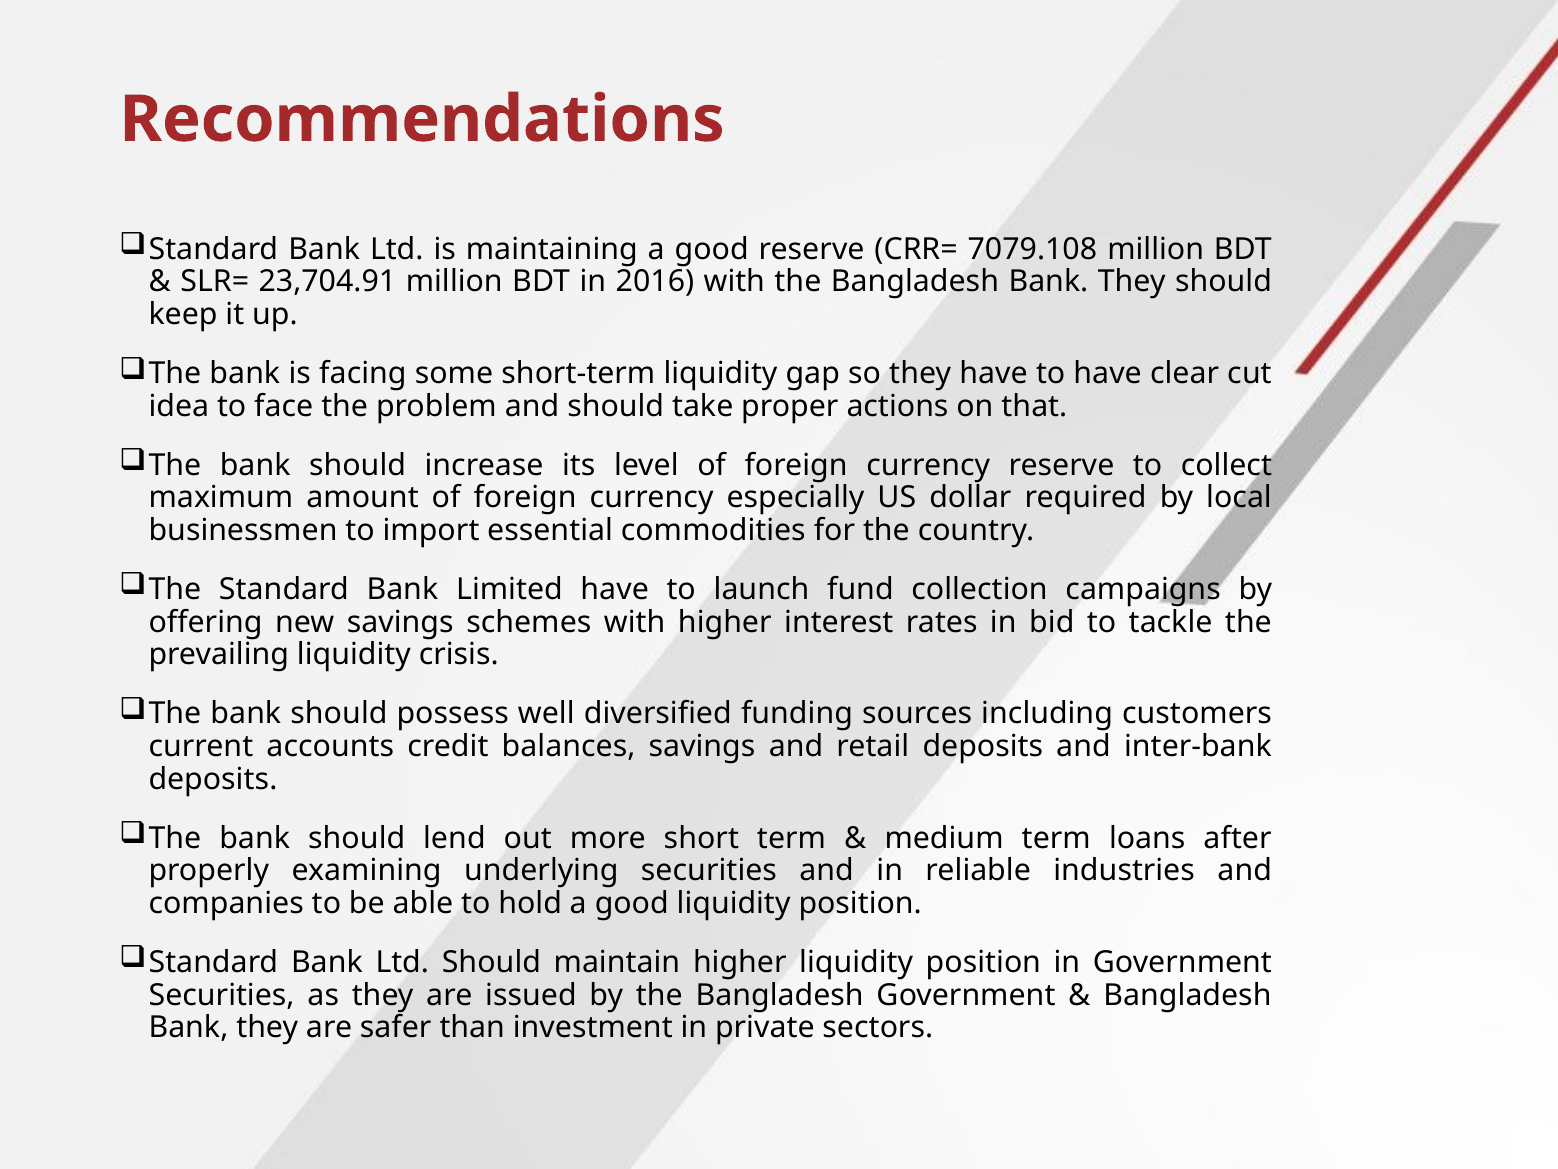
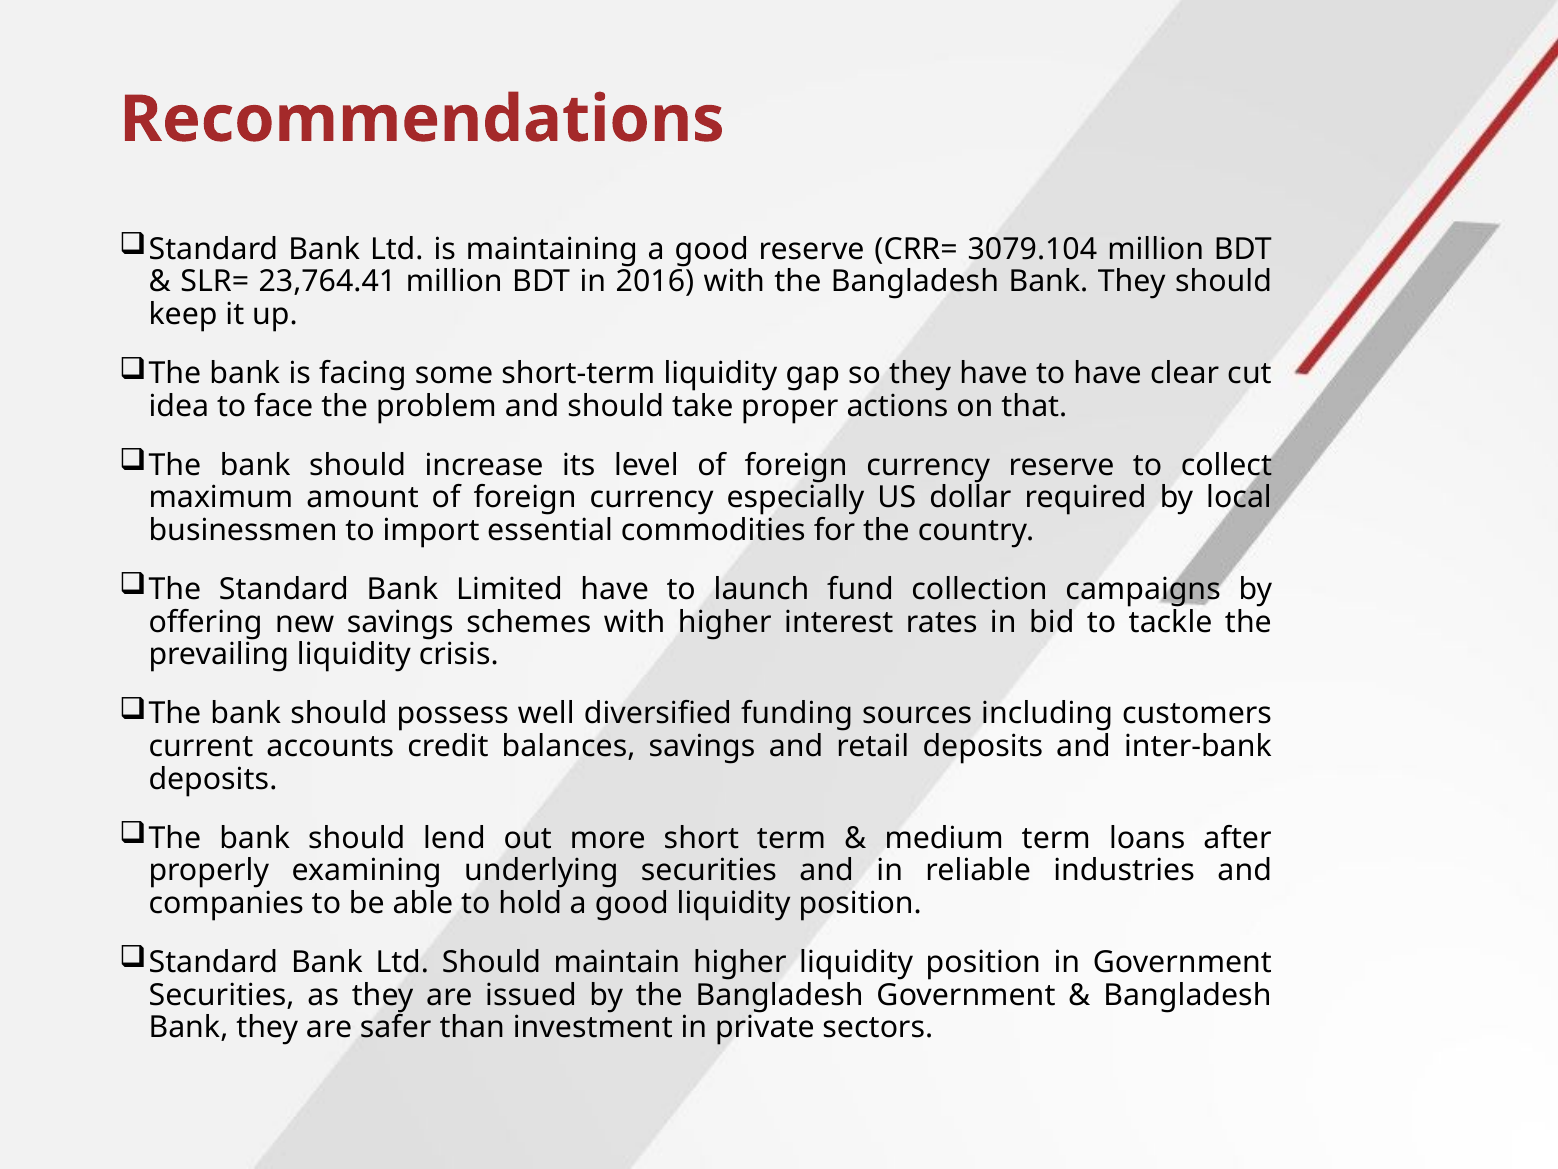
7079.108: 7079.108 -> 3079.104
23,704.91: 23,704.91 -> 23,764.41
